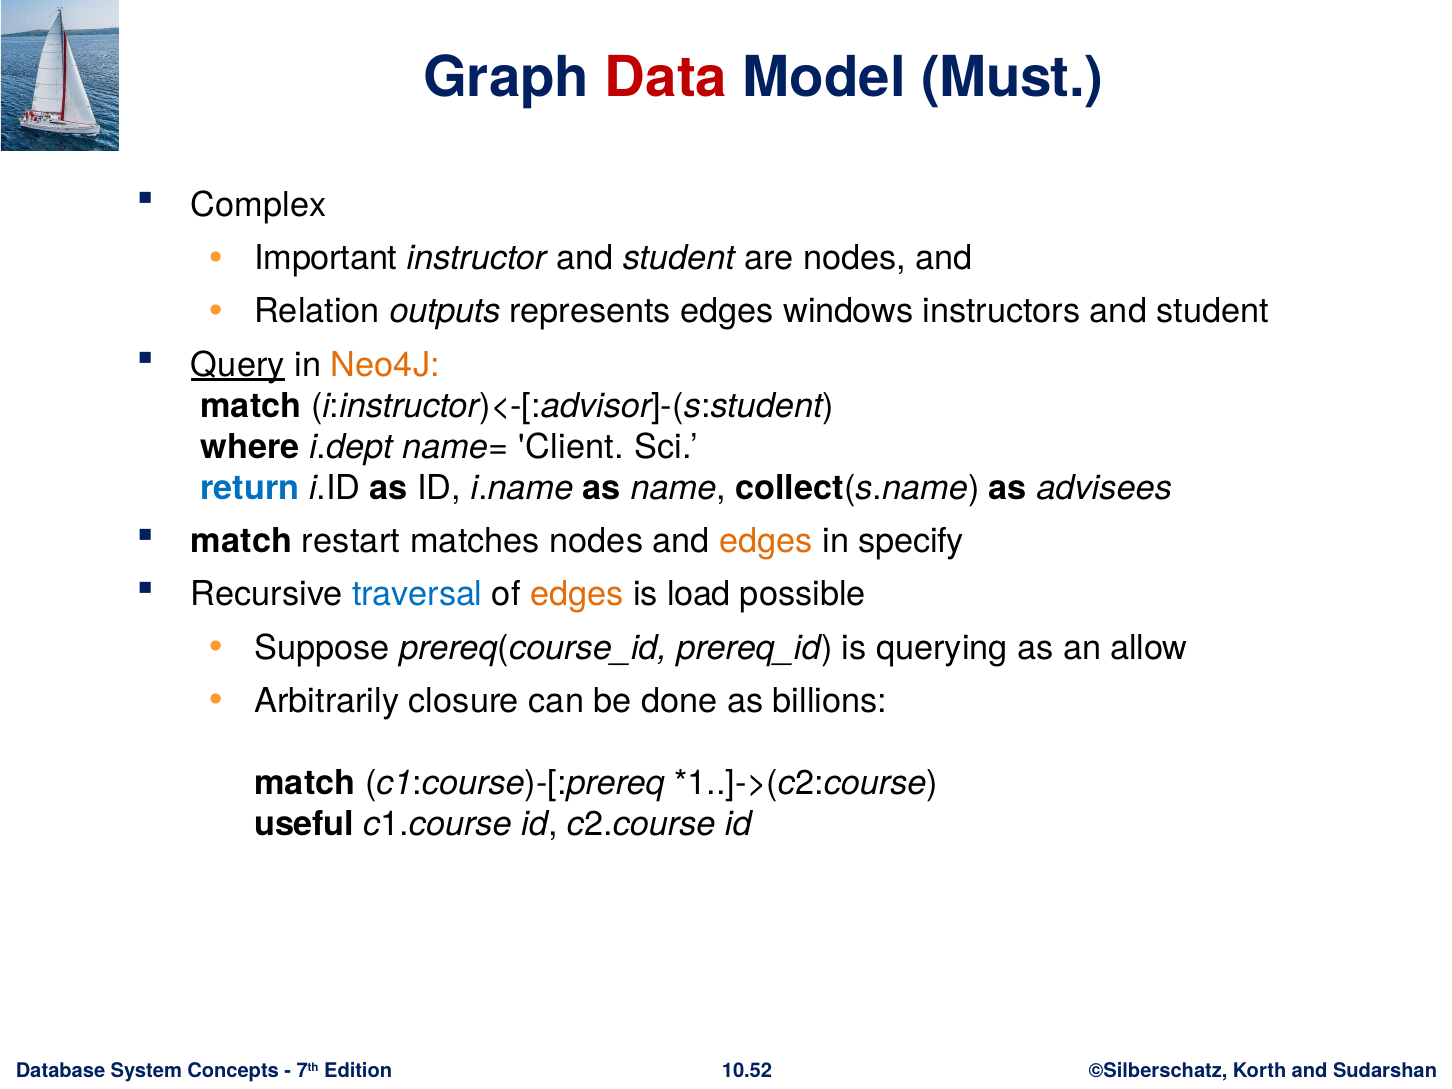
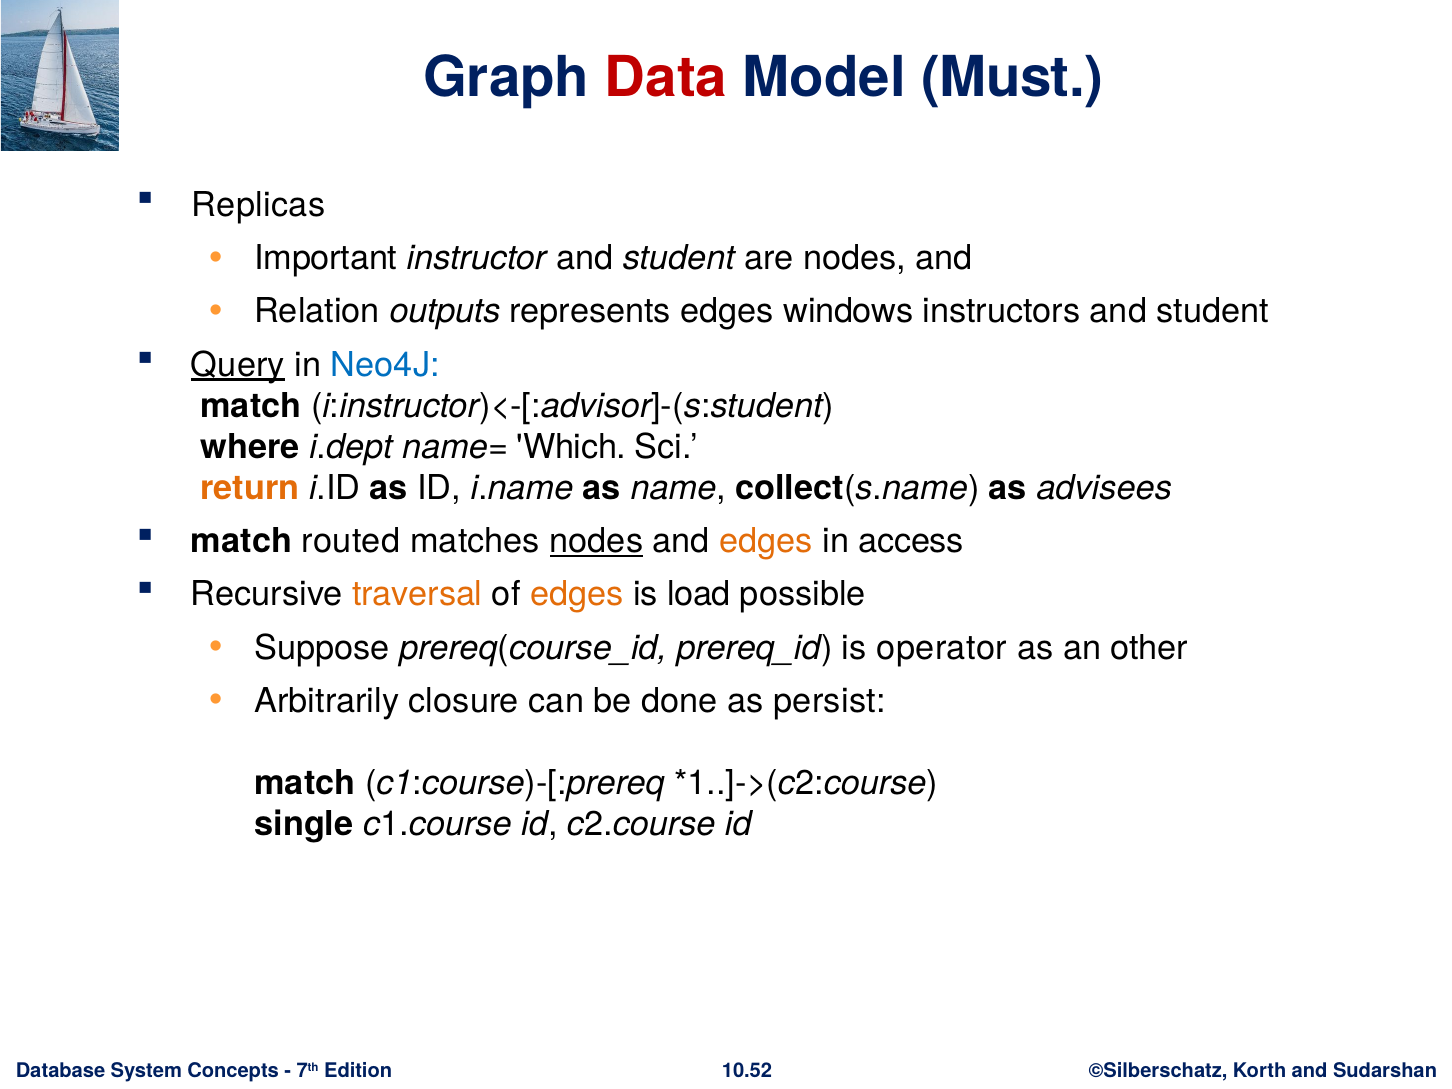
Complex: Complex -> Replicas
Neo4J colour: orange -> blue
Client: Client -> Which
return colour: blue -> orange
restart: restart -> routed
nodes at (596, 541) underline: none -> present
specify: specify -> access
traversal colour: blue -> orange
querying: querying -> operator
allow: allow -> other
billions: billions -> persist
useful: useful -> single
